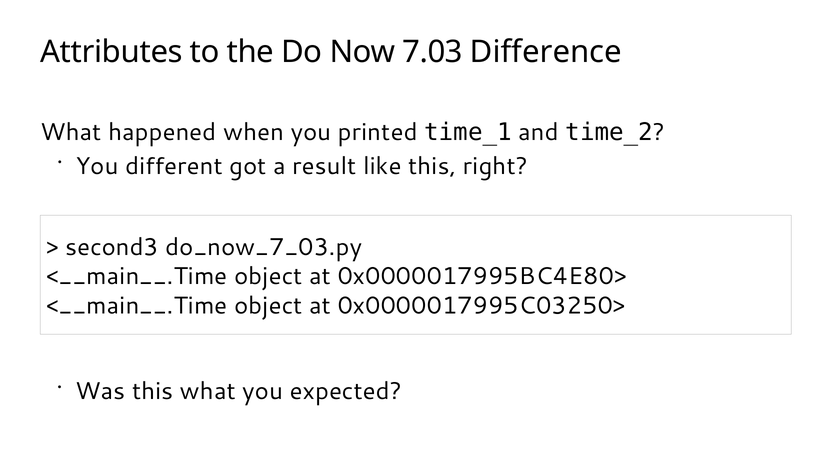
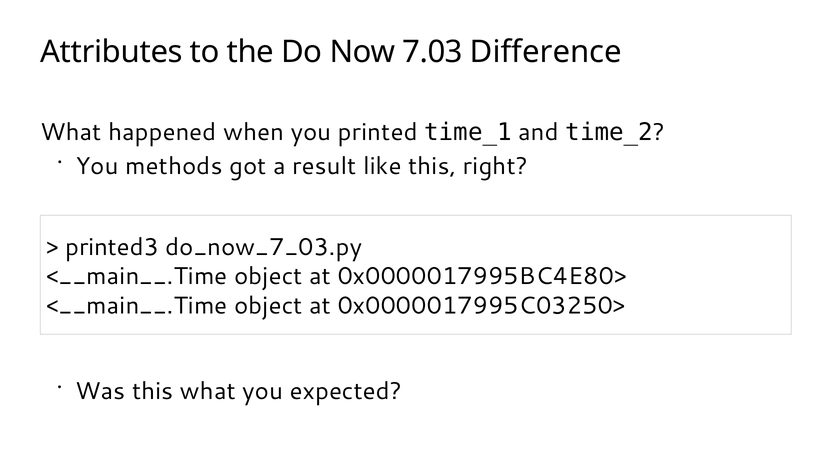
different: different -> methods
second3: second3 -> printed3
